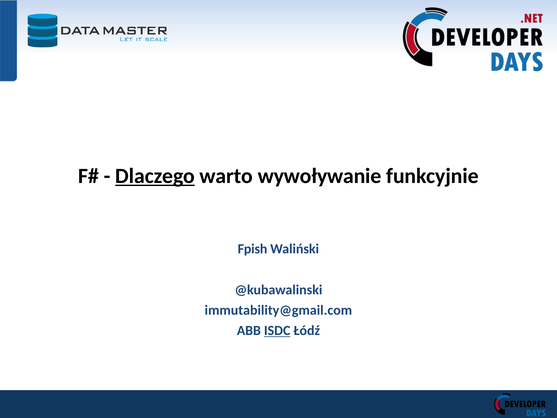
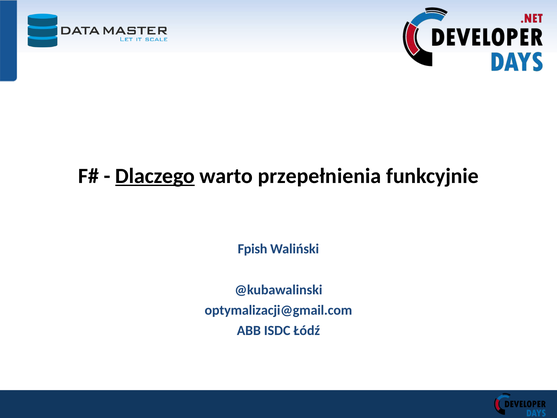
wywoływanie: wywoływanie -> przepełnienia
immutability@gmail.com: immutability@gmail.com -> optymalizacji@gmail.com
ISDC underline: present -> none
